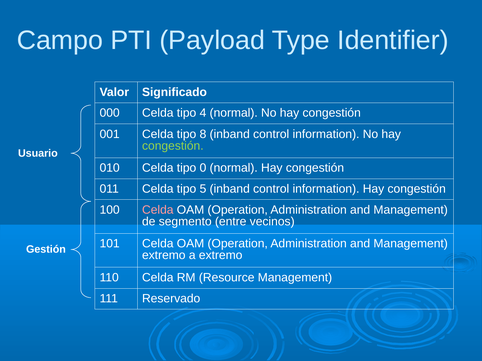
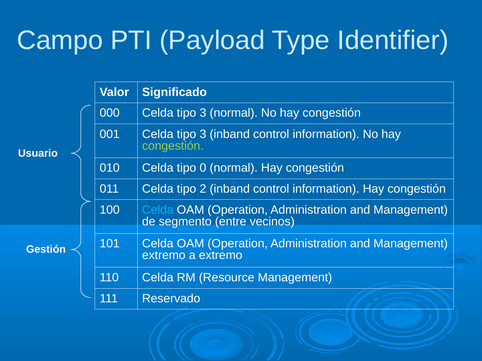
000 Celda tipo 4: 4 -> 3
001 Celda tipo 8: 8 -> 3
5: 5 -> 2
Celda at (158, 210) colour: pink -> light blue
